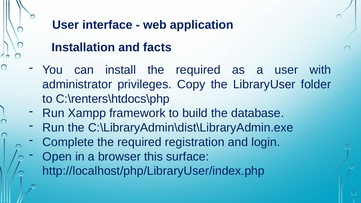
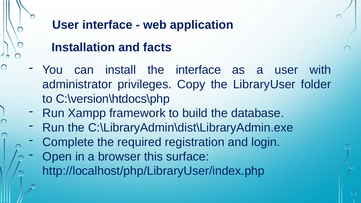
install the required: required -> interface
C:\renters\htdocs\php: C:\renters\htdocs\php -> C:\version\htdocs\php
